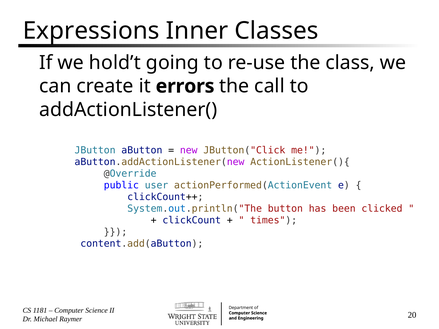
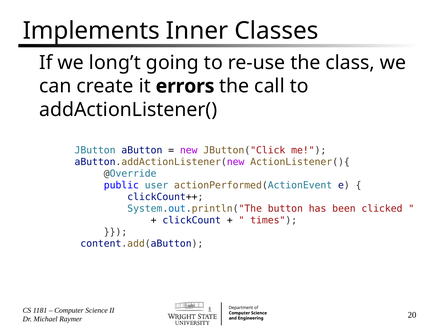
Expressions: Expressions -> Implements
hold’t: hold’t -> long’t
